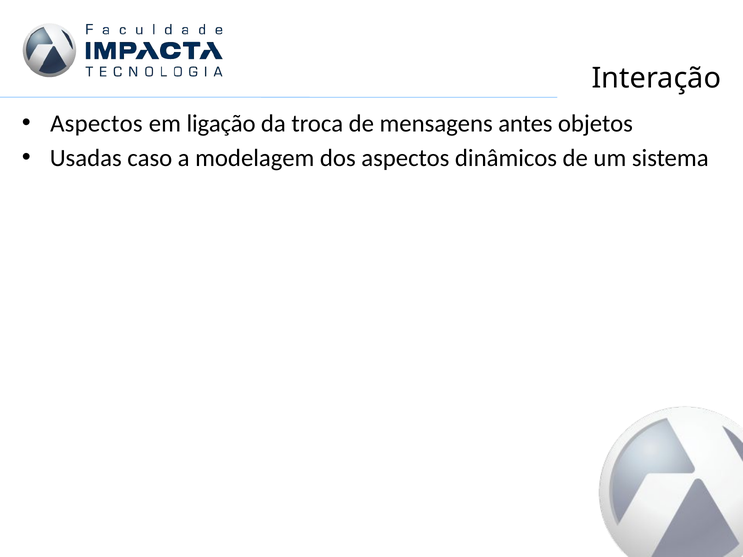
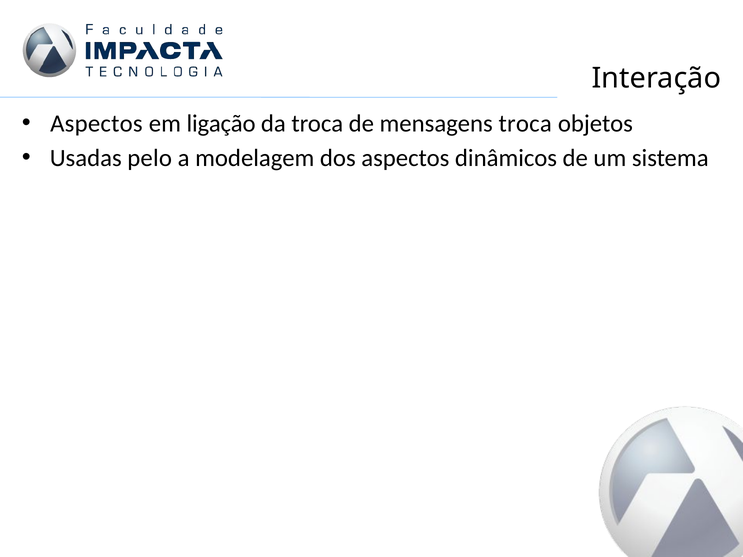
mensagens antes: antes -> troca
caso: caso -> pelo
